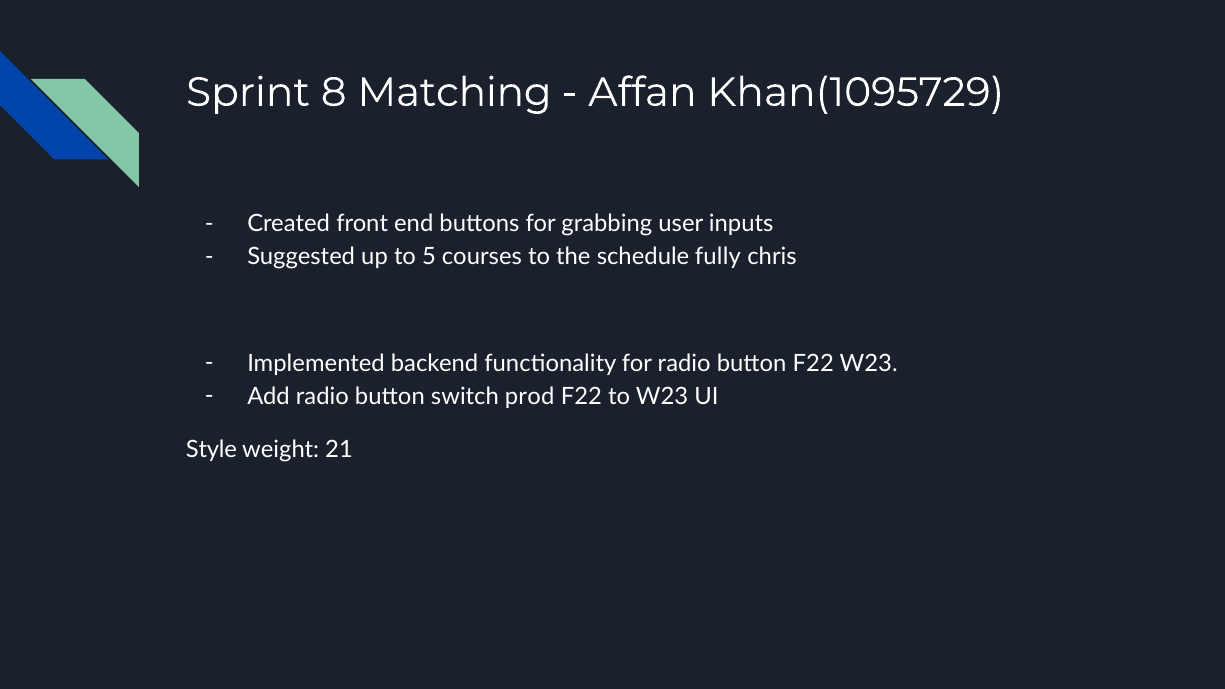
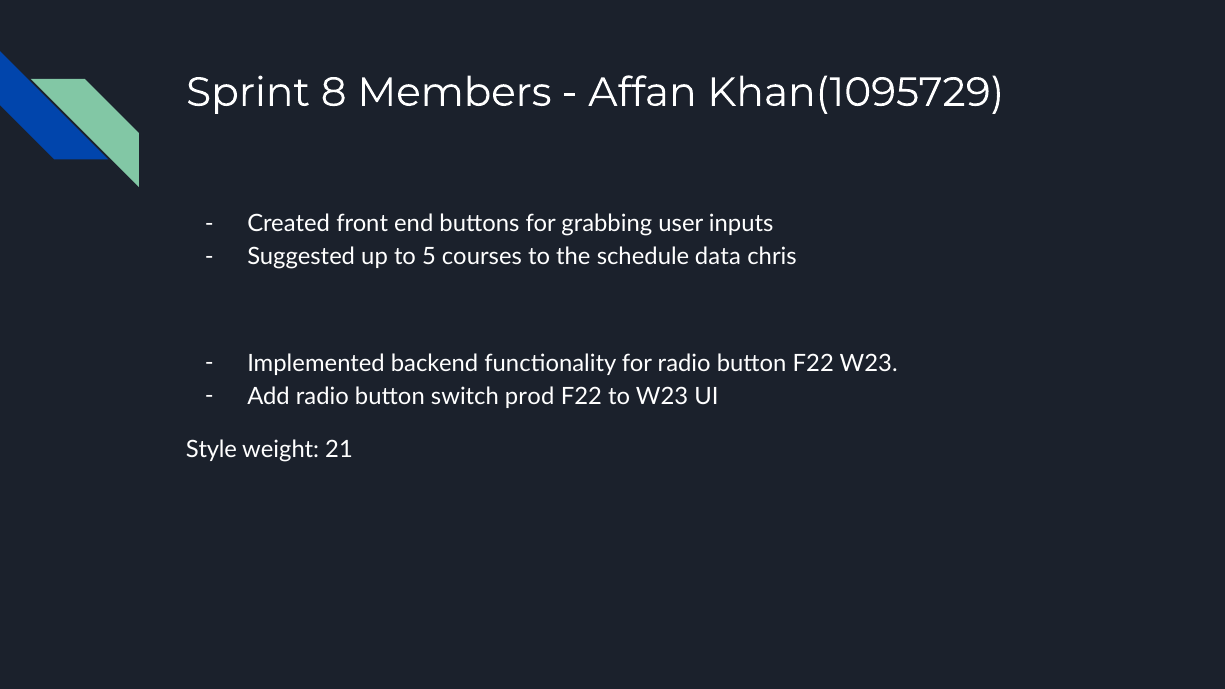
Matching: Matching -> Members
fully: fully -> data
